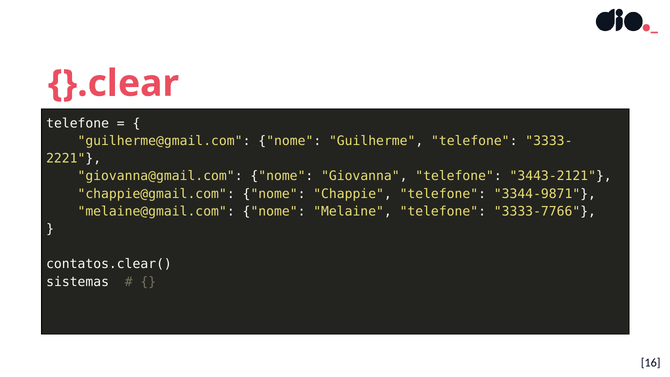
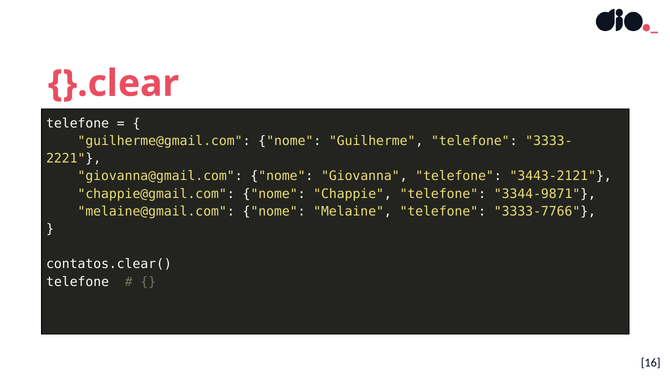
sistemas at (78, 282): sistemas -> telefone
